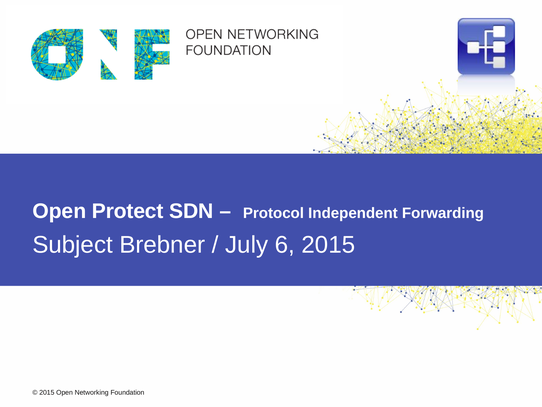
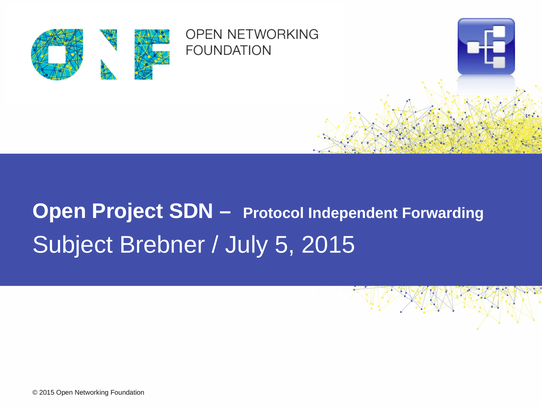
Protect: Protect -> Project
6: 6 -> 5
